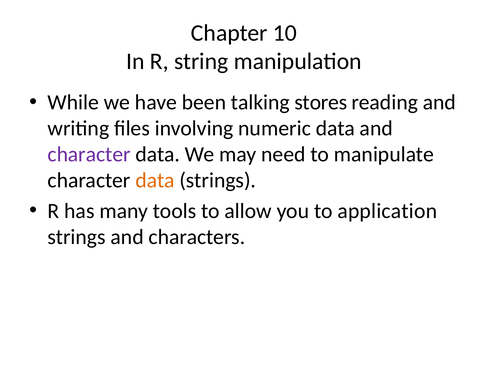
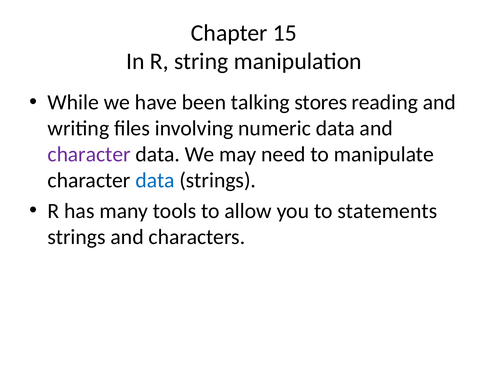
10: 10 -> 15
data at (155, 180) colour: orange -> blue
application: application -> statements
